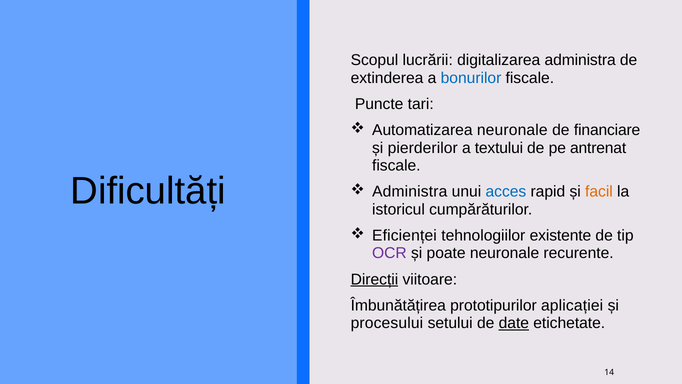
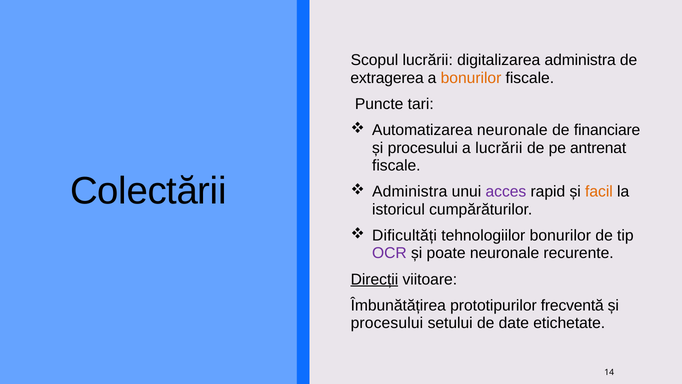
extinderea: extinderea -> extragerea
bonurilor at (471, 78) colour: blue -> orange
pierderilor at (423, 148): pierderilor -> procesului
a textului: textului -> lucrării
Dificultăți: Dificultăți -> Colectării
acces colour: blue -> purple
Eficienței: Eficienței -> Dificultăți
tehnologiilor existente: existente -> bonurilor
aplicației: aplicației -> frecventă
date underline: present -> none
